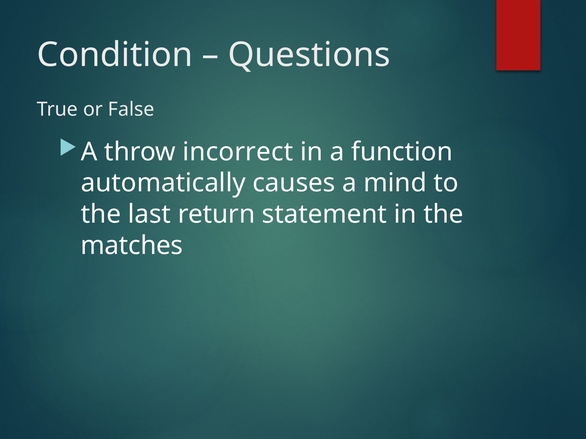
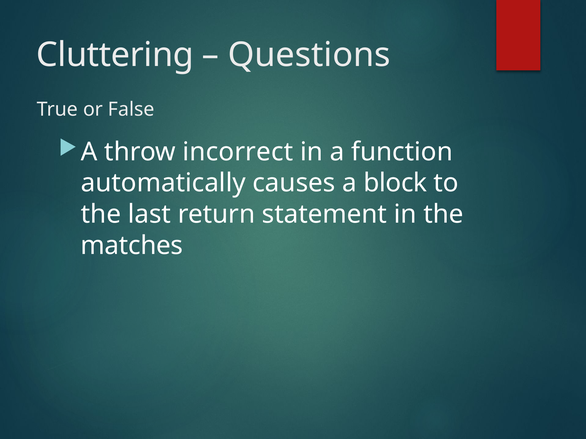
Condition: Condition -> Cluttering
mind: mind -> block
